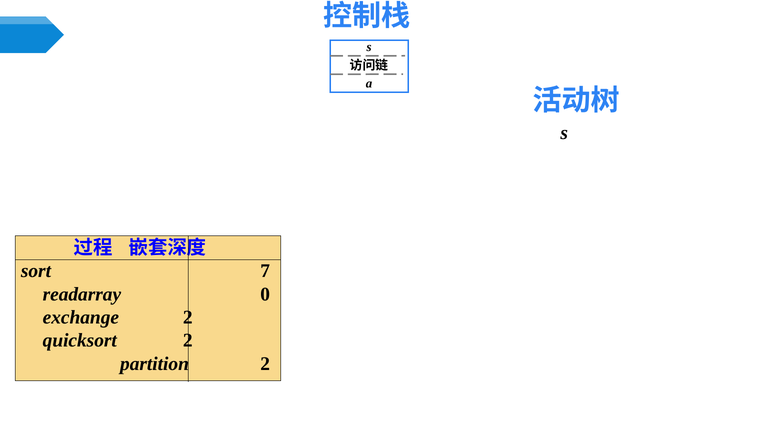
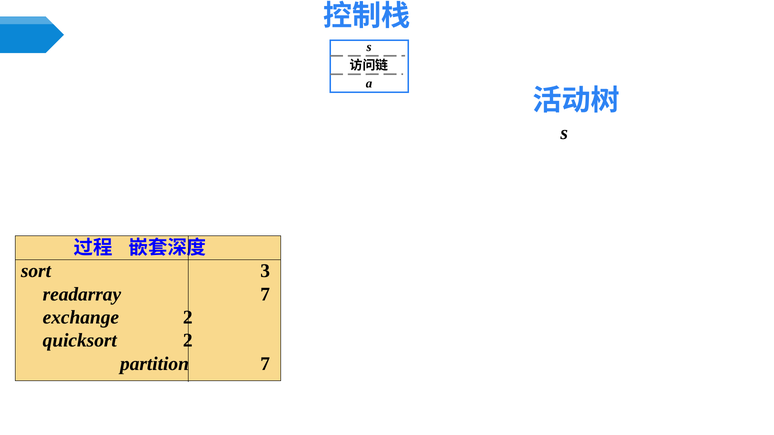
7: 7 -> 3
readarray 0: 0 -> 7
partition 2: 2 -> 7
